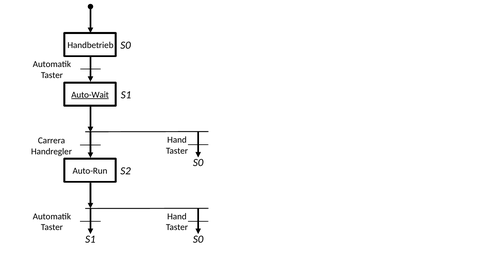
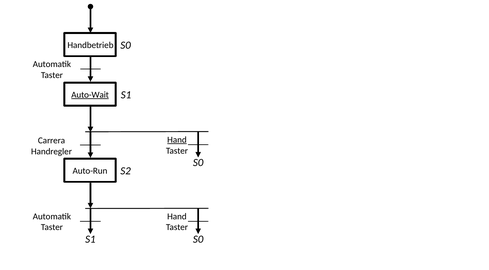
Hand at (177, 140) underline: none -> present
